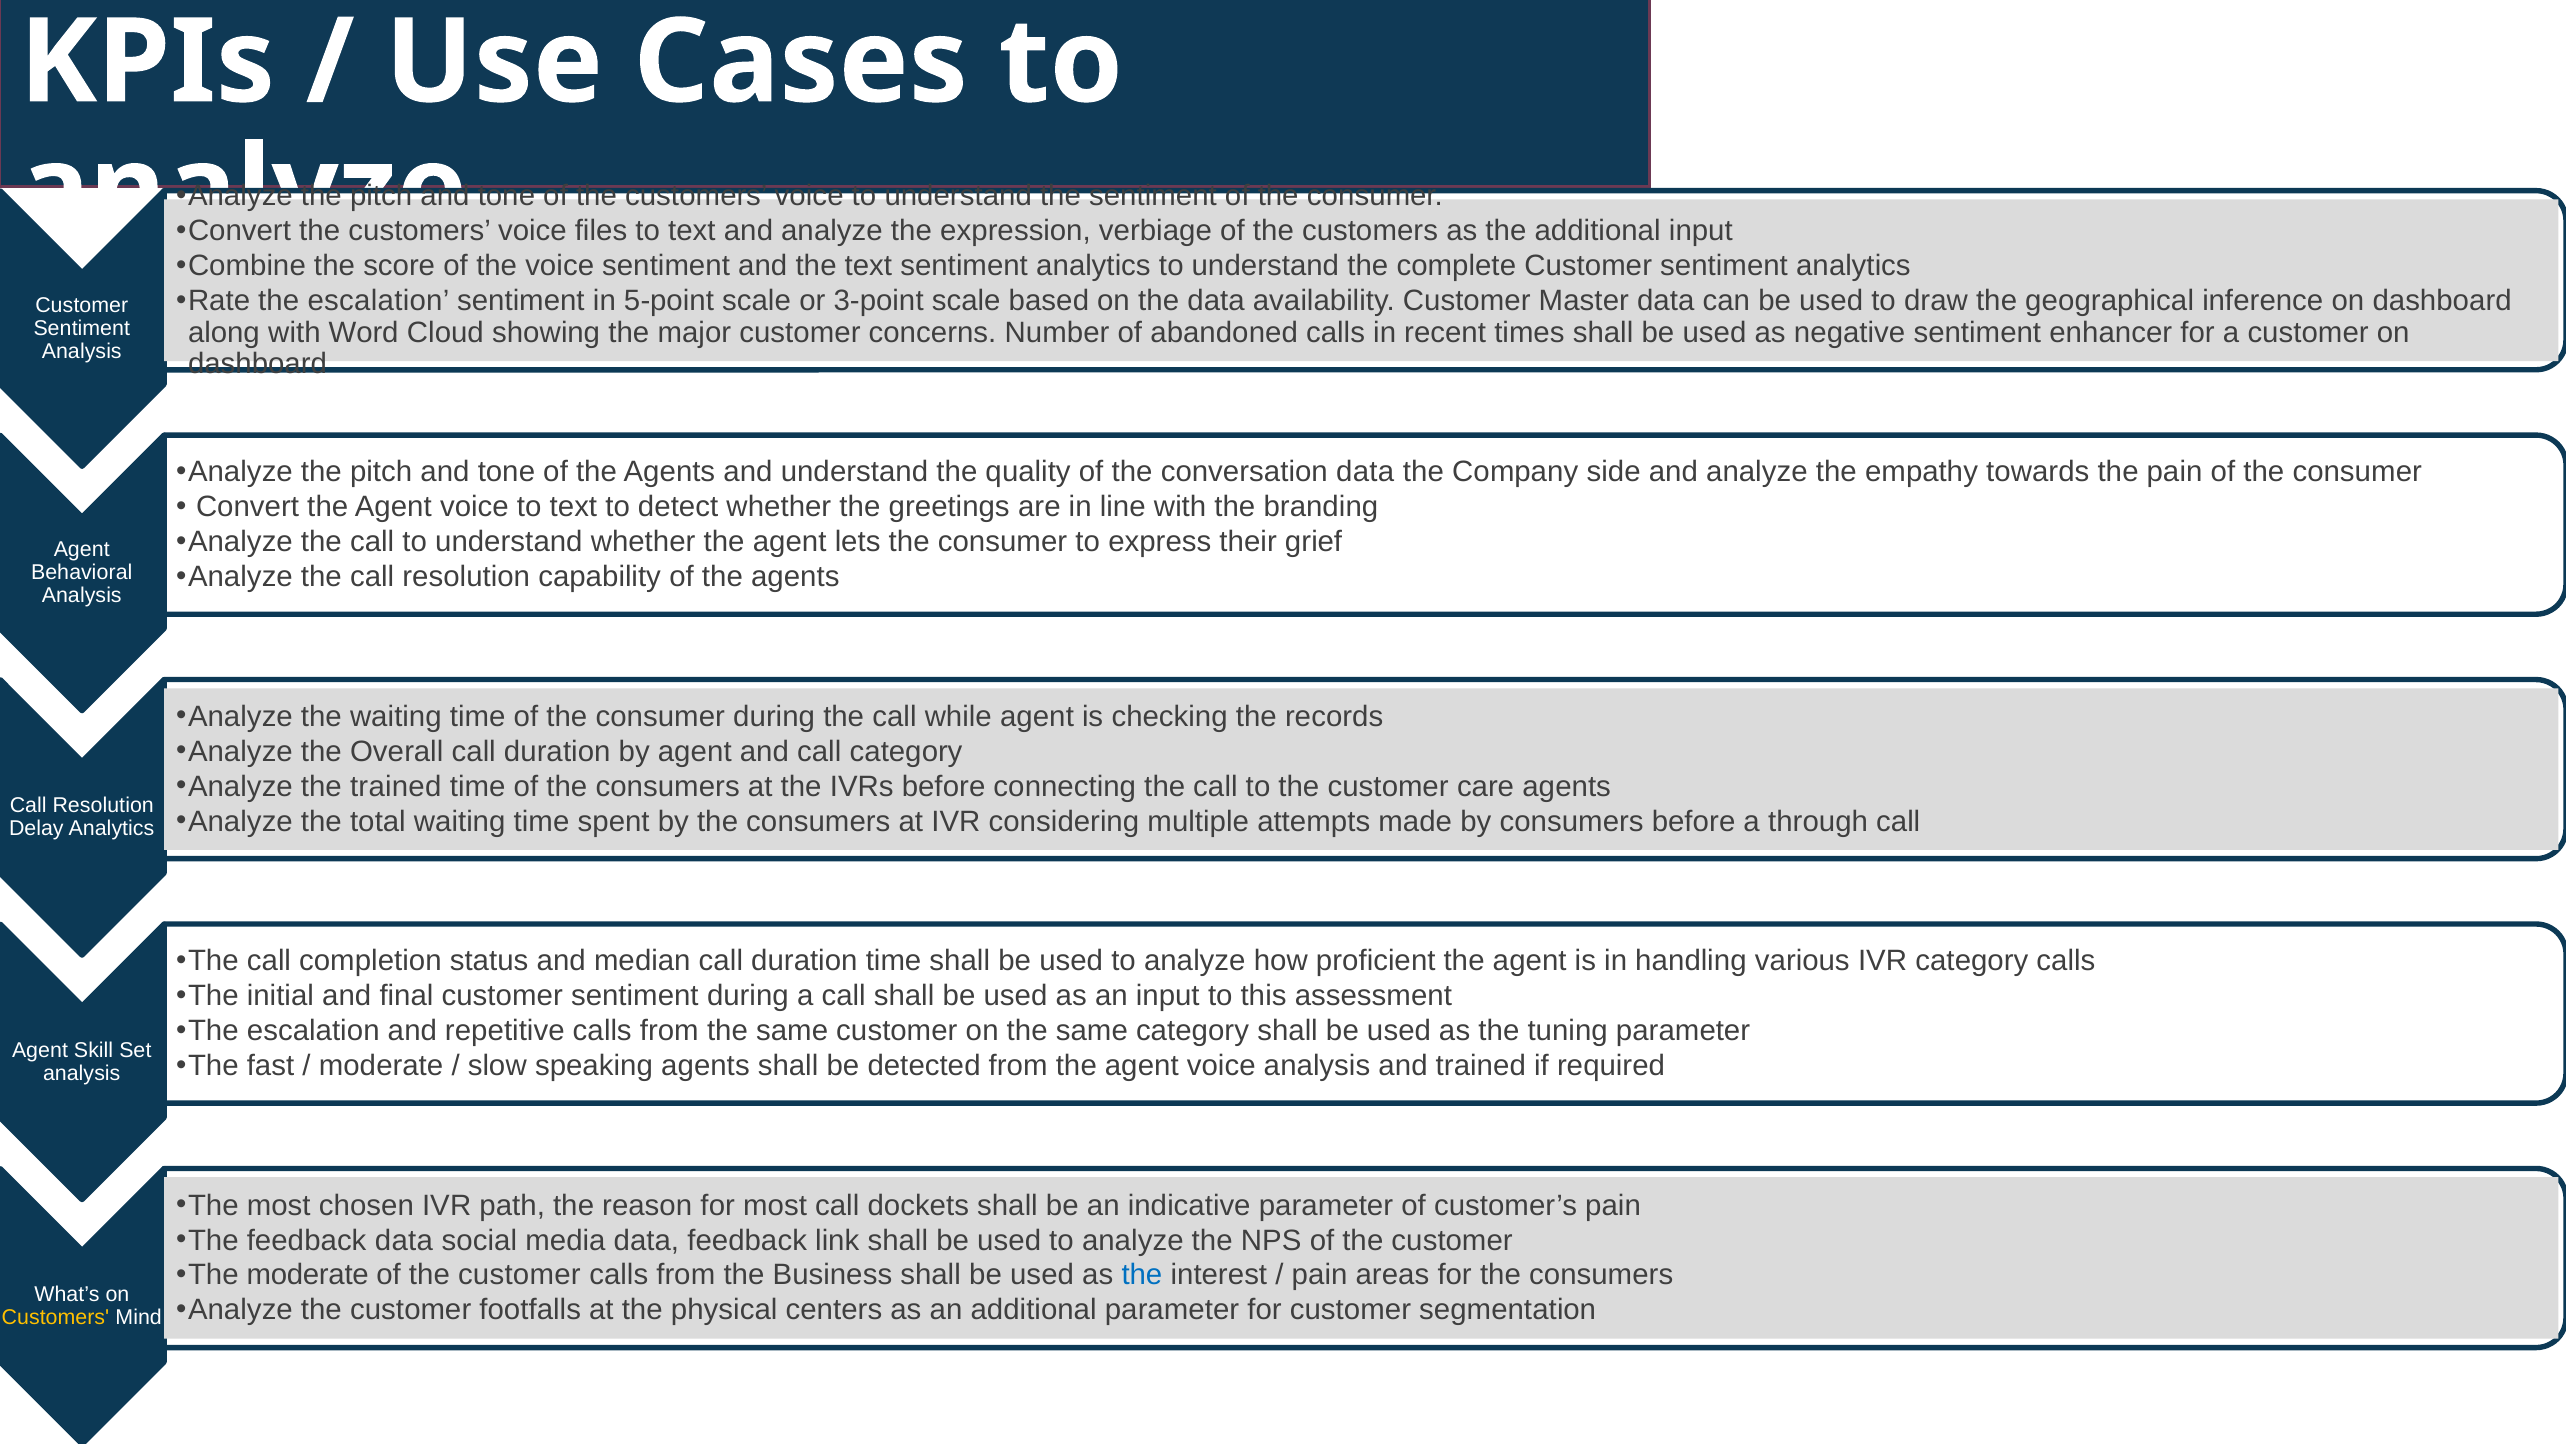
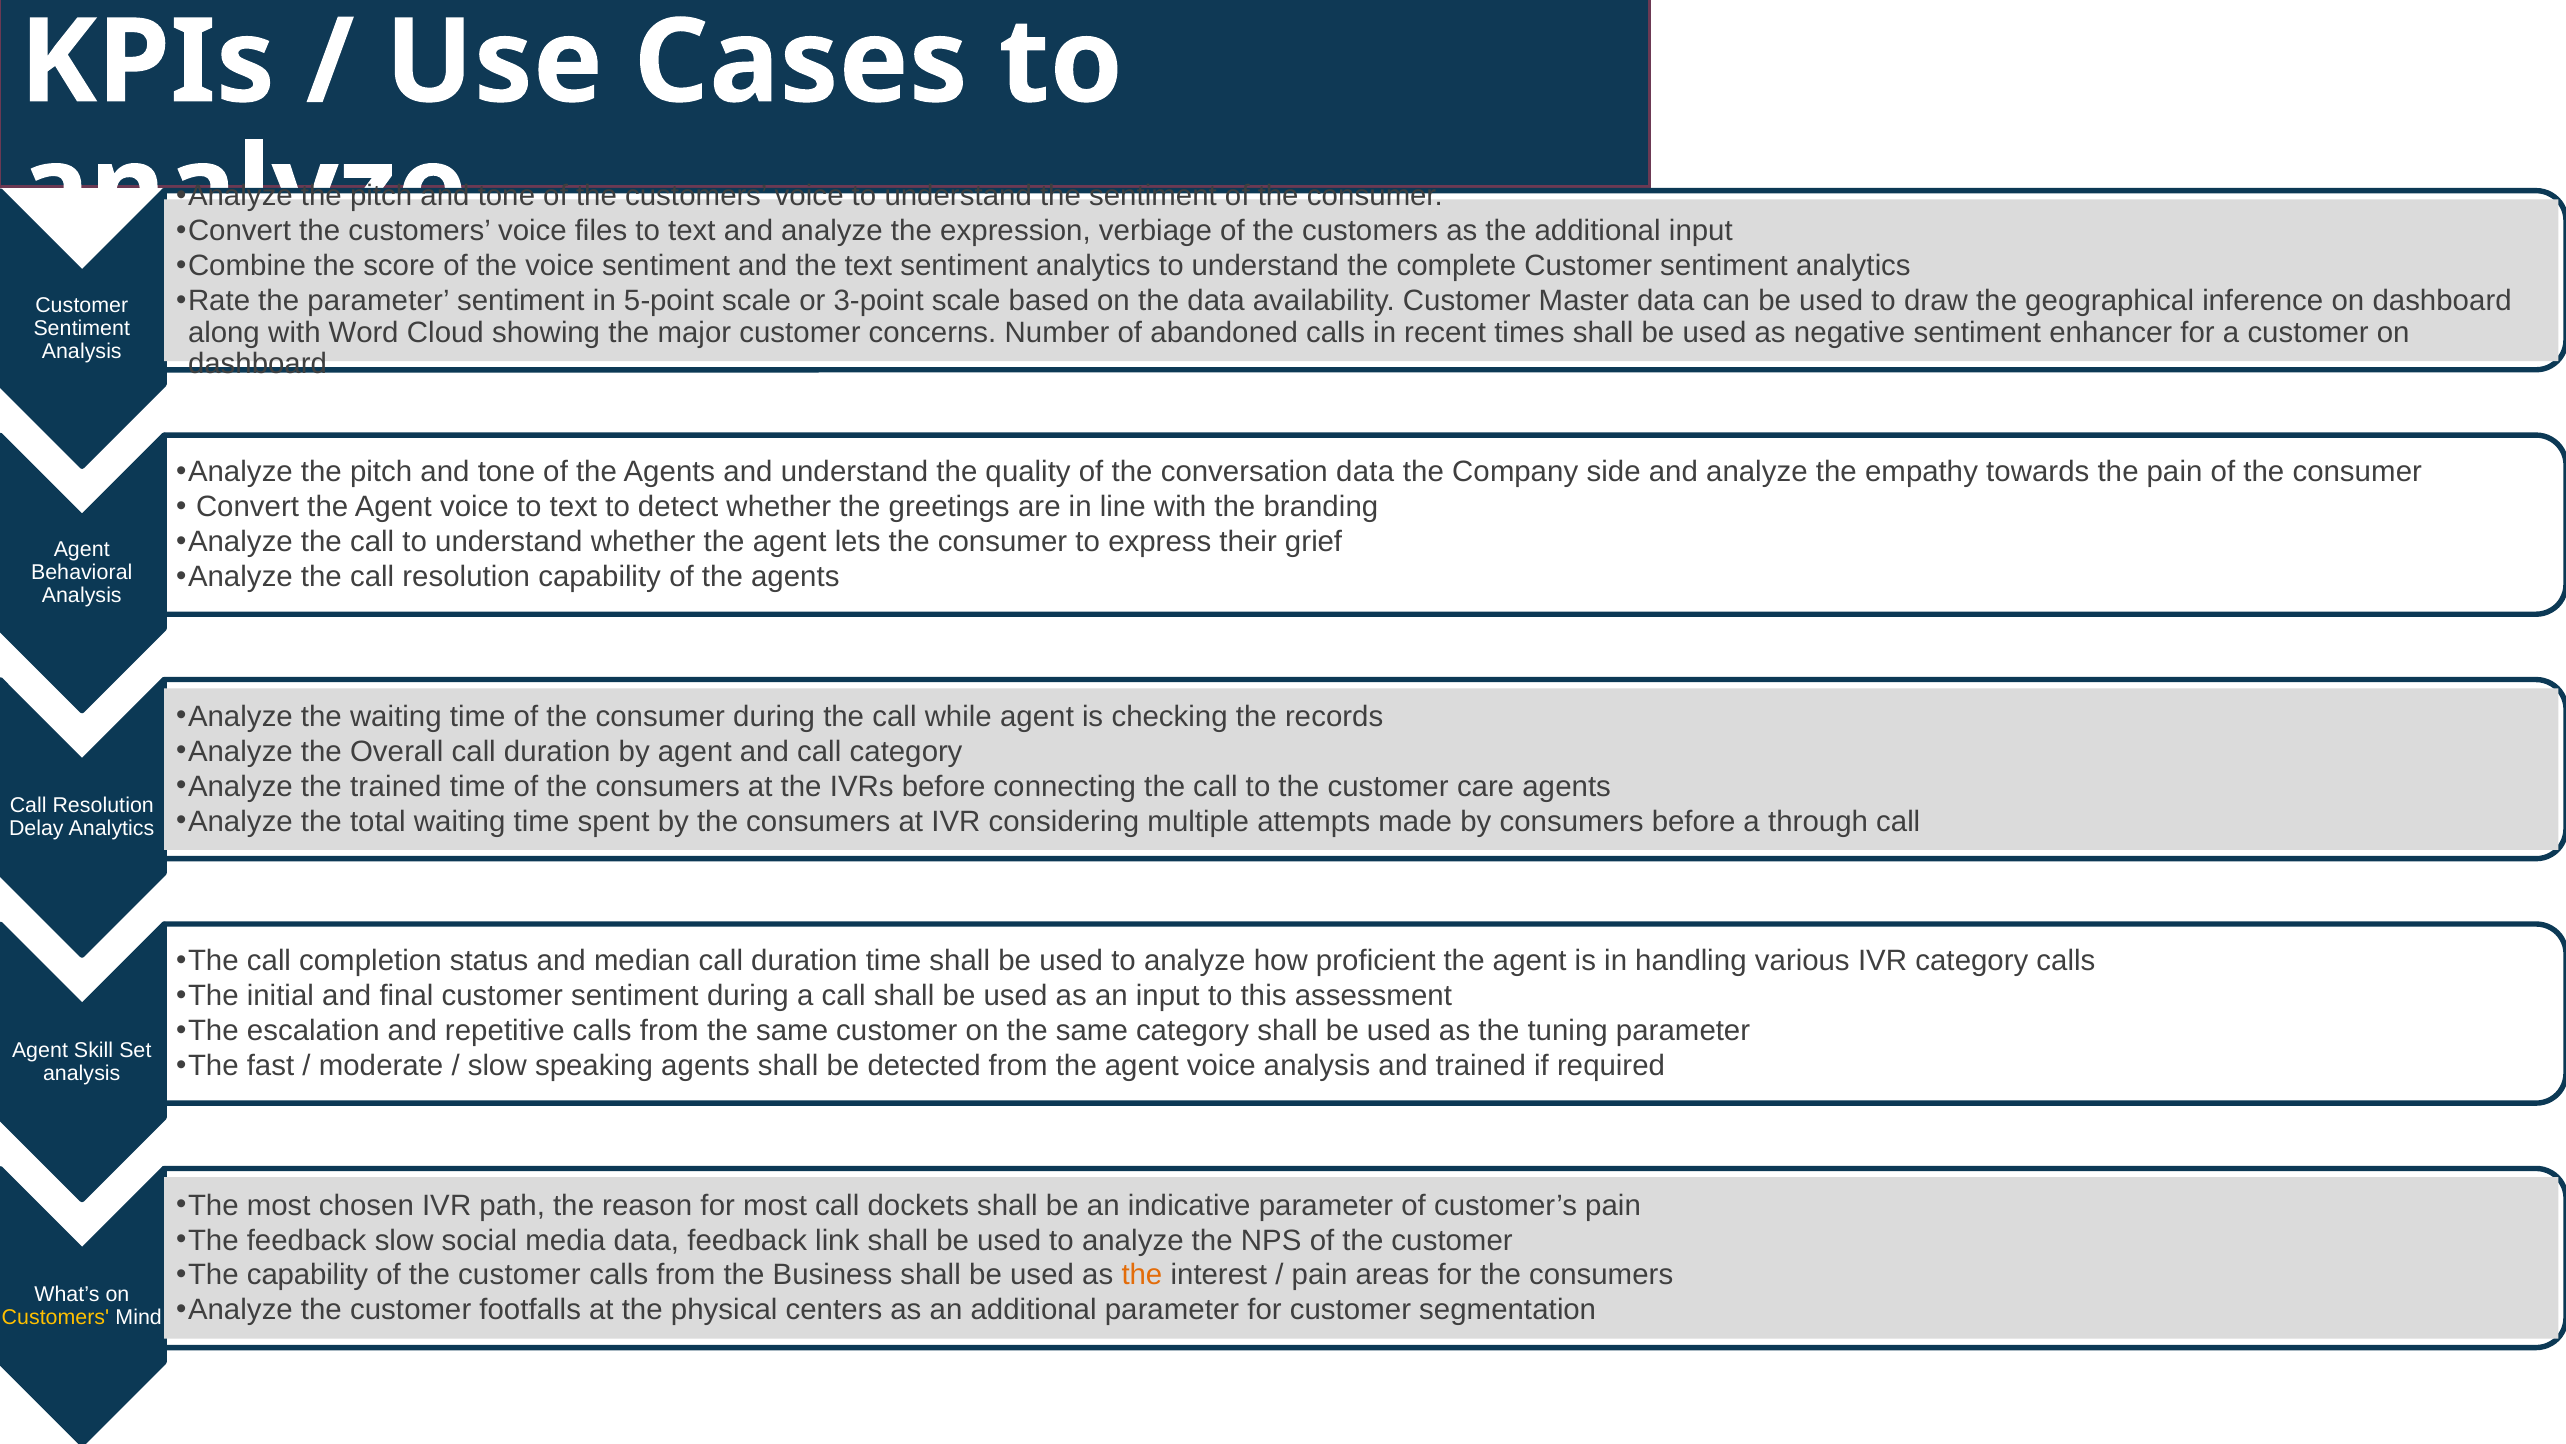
Rate the escalation: escalation -> parameter
feedback data: data -> slow
The moderate: moderate -> capability
the at (1142, 1275) colour: blue -> orange
